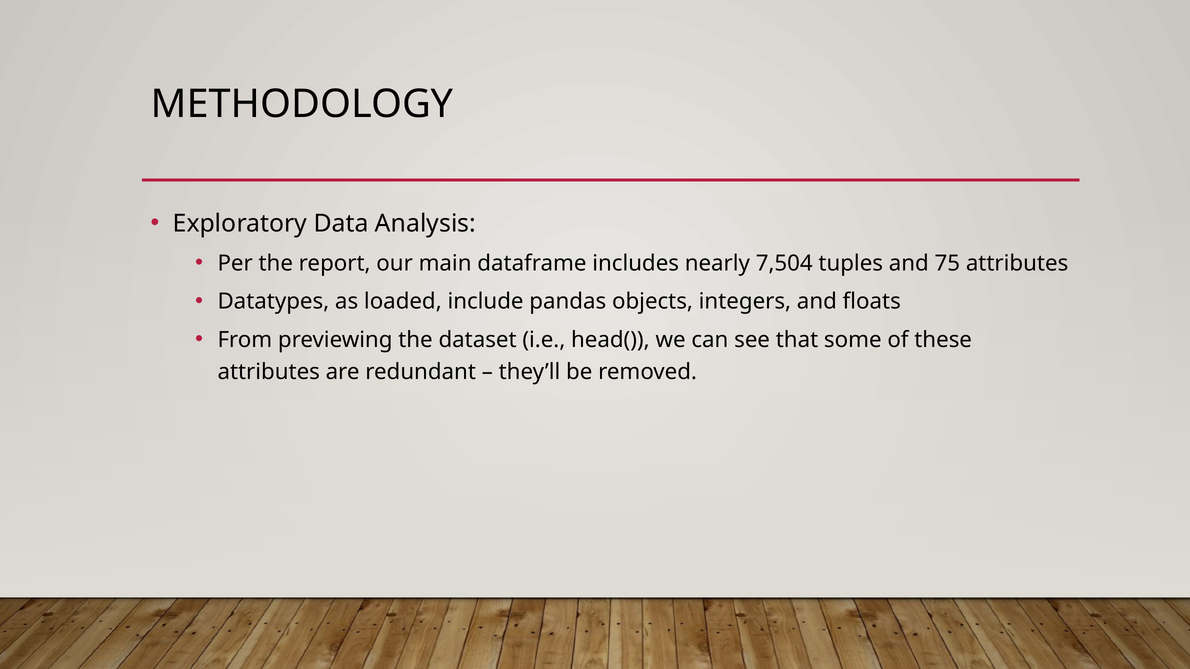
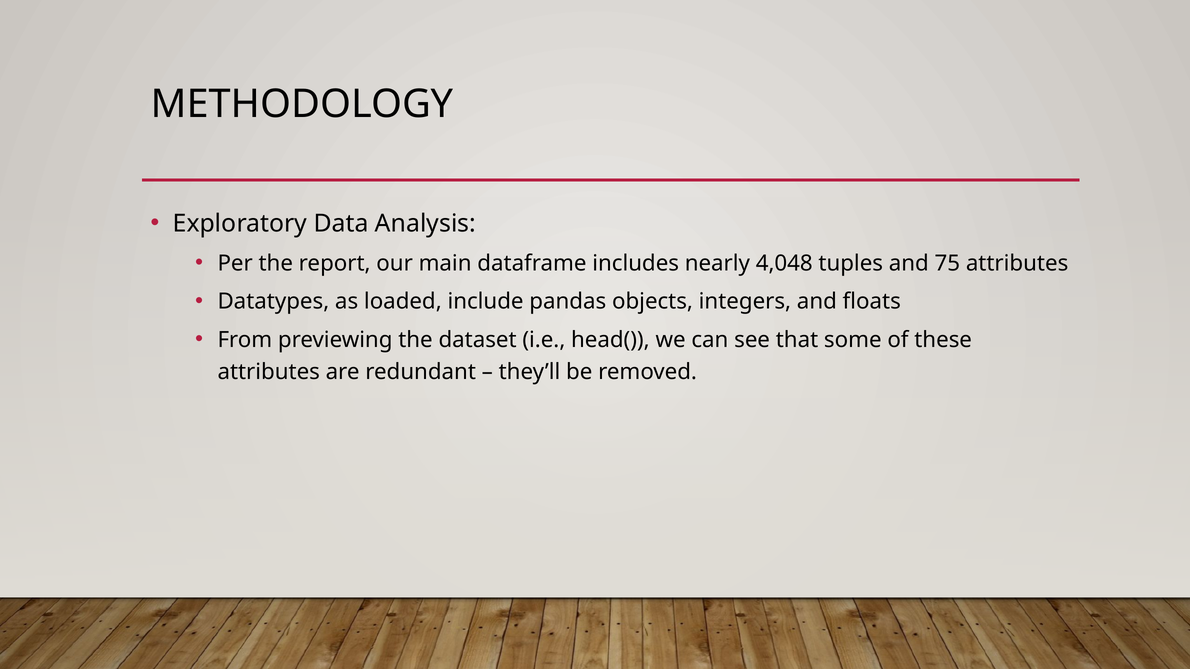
7,504: 7,504 -> 4,048
